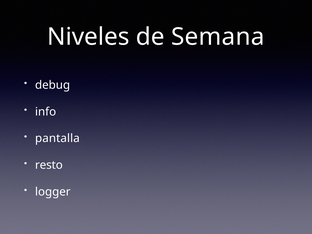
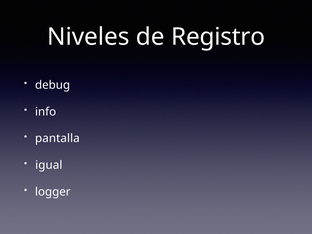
Semana: Semana -> Registro
resto: resto -> igual
